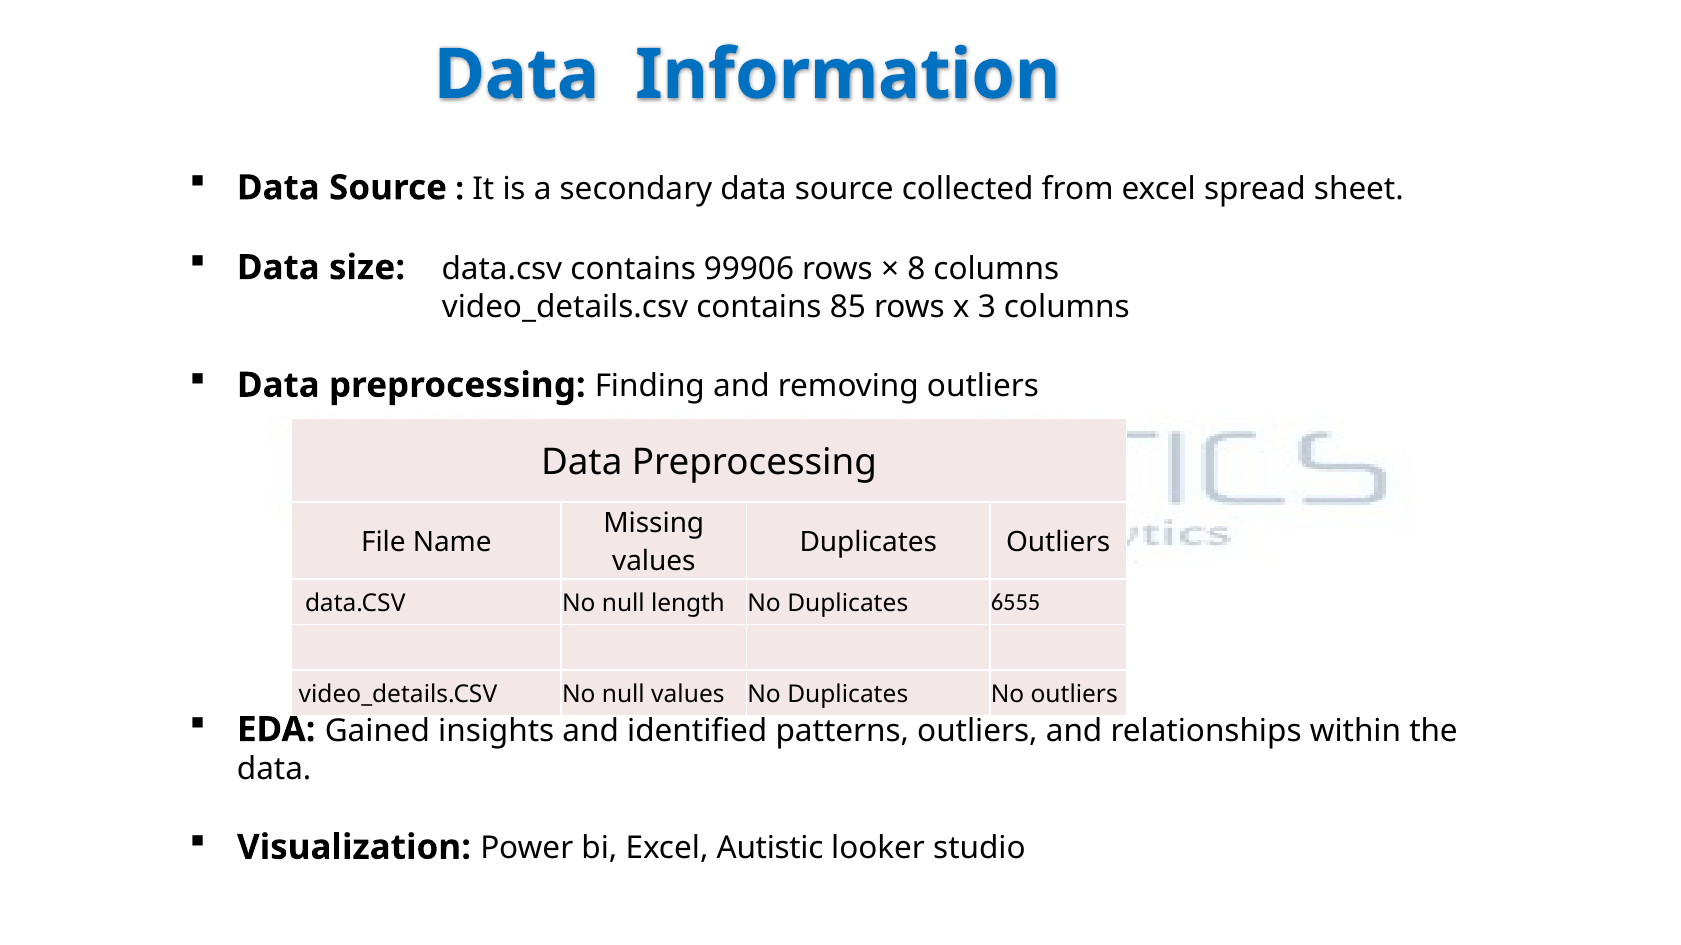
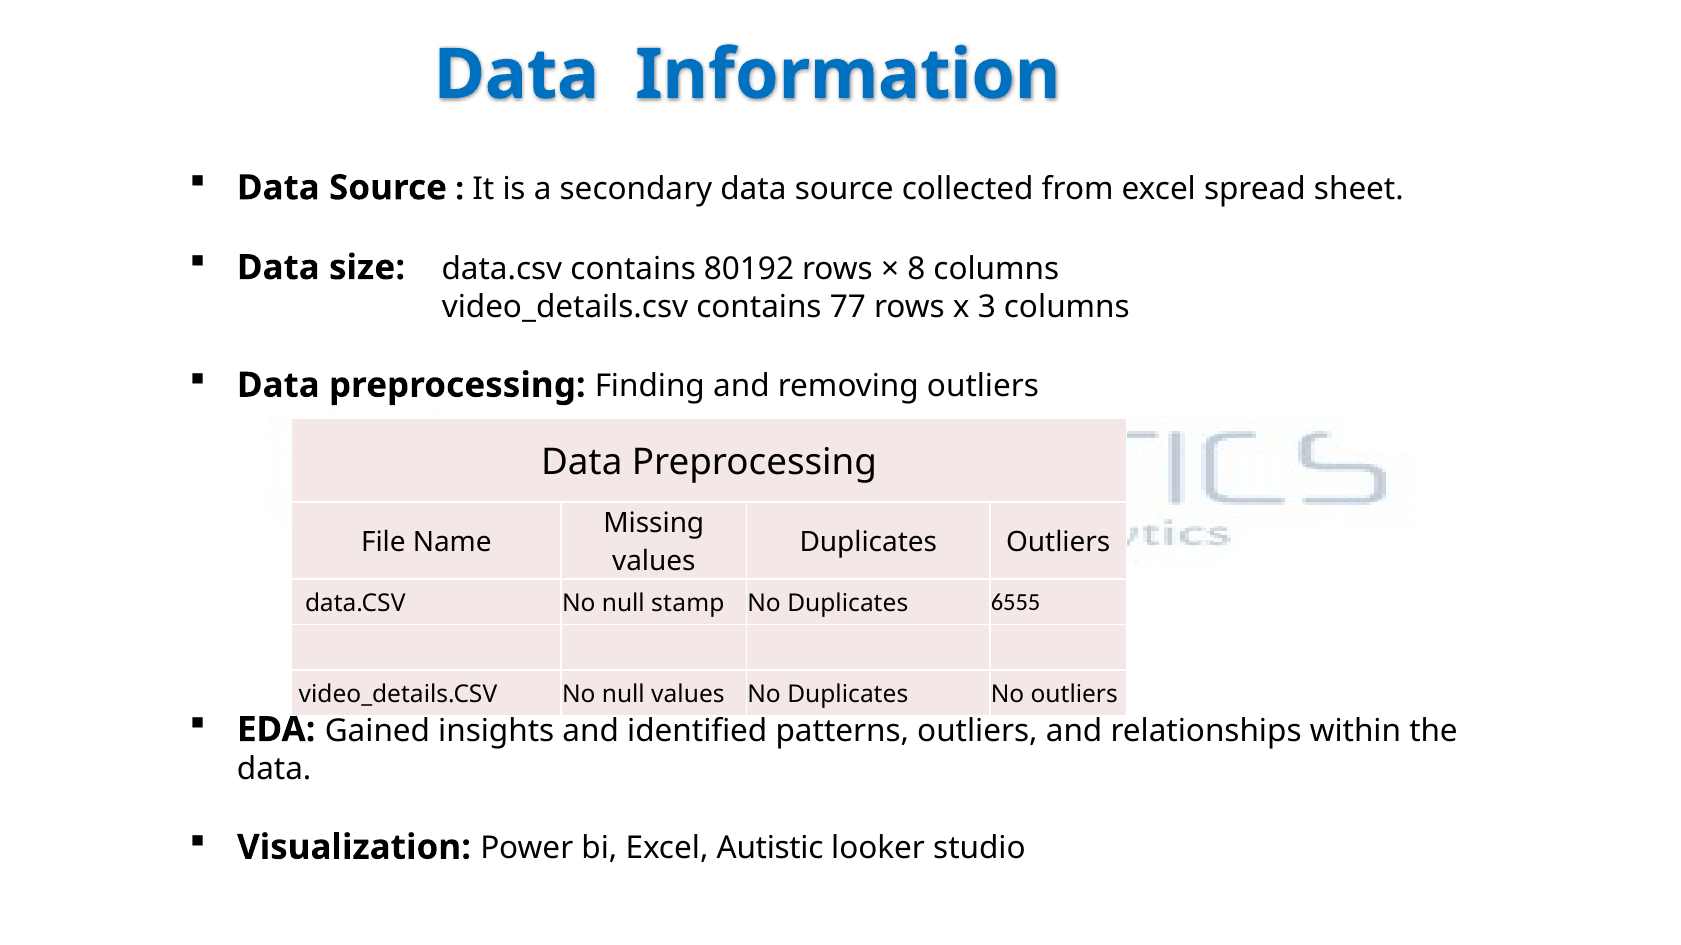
99906: 99906 -> 80192
85: 85 -> 77
length: length -> stamp
